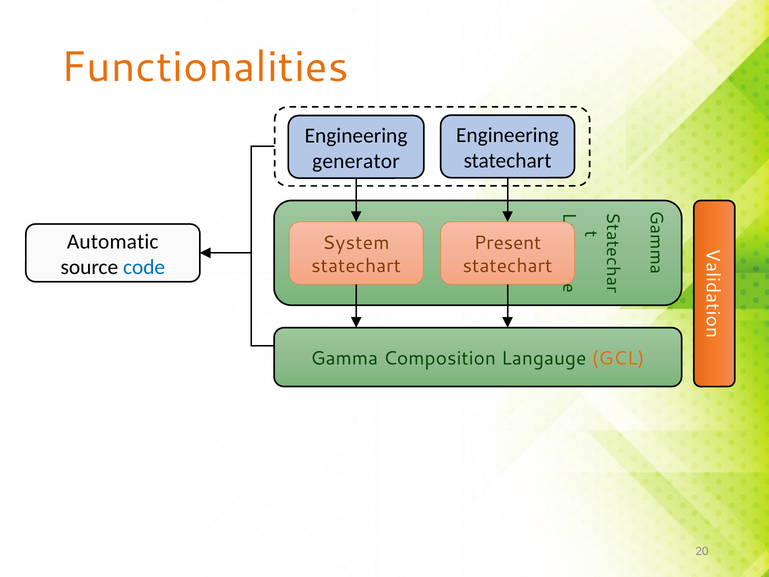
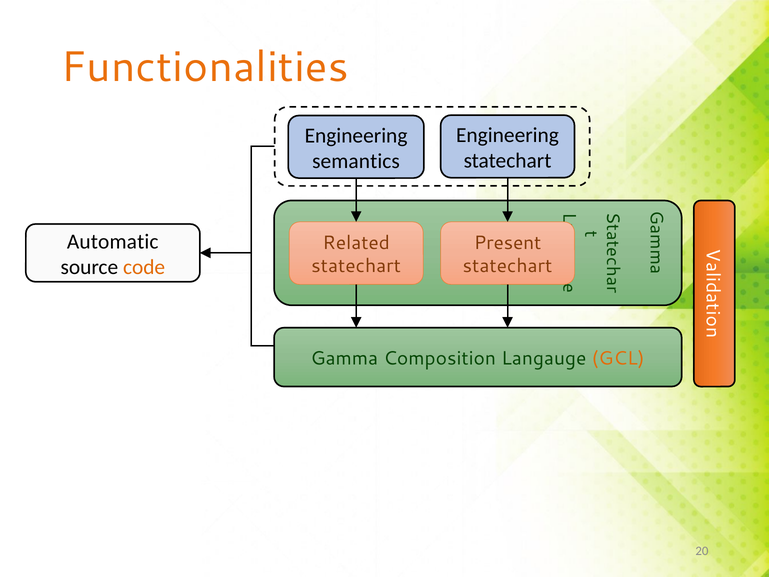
generator: generator -> semantics
System: System -> Related
code colour: blue -> orange
